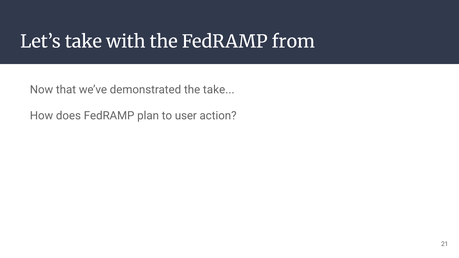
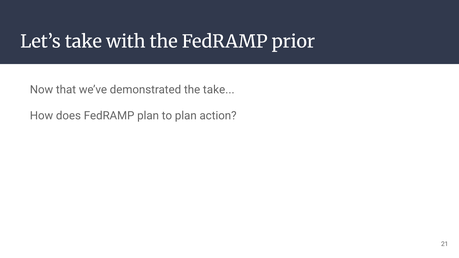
from: from -> prior
to user: user -> plan
